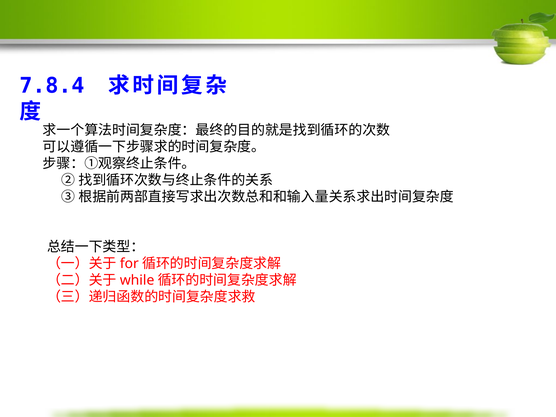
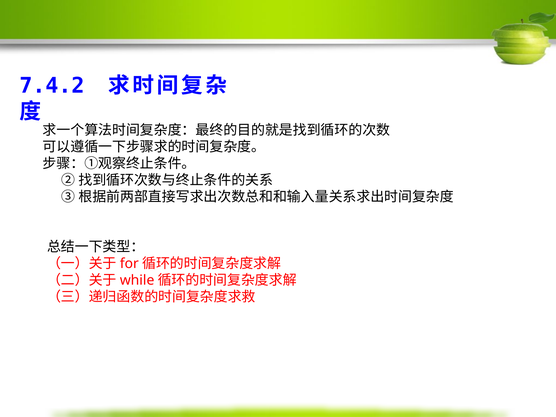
7.8.4: 7.8.4 -> 7.4.2
